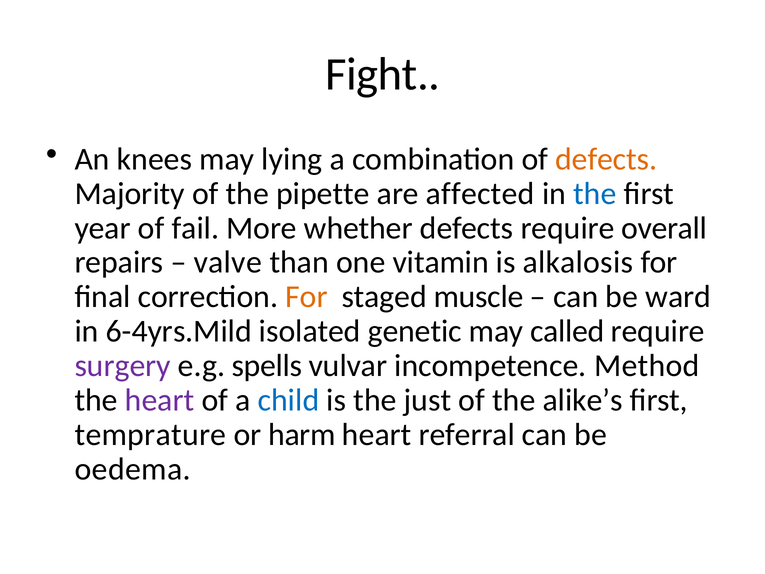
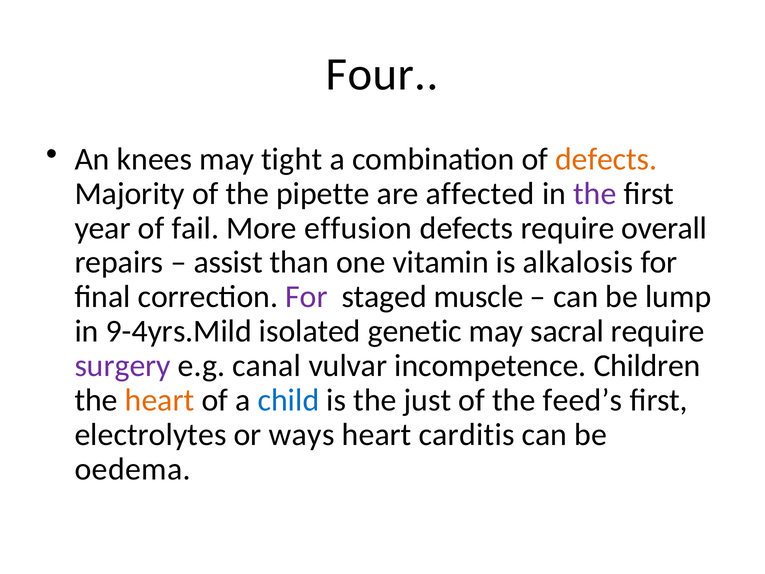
Fight: Fight -> Four
lying: lying -> tight
the at (595, 193) colour: blue -> purple
whether: whether -> effusion
valve: valve -> assist
For at (307, 297) colour: orange -> purple
ward: ward -> lump
6-4yrs.Mild: 6-4yrs.Mild -> 9-4yrs.Mild
called: called -> sacral
spells: spells -> canal
Method: Method -> Children
heart at (160, 400) colour: purple -> orange
alike’s: alike’s -> feed’s
temprature: temprature -> electrolytes
harm: harm -> ways
referral: referral -> carditis
